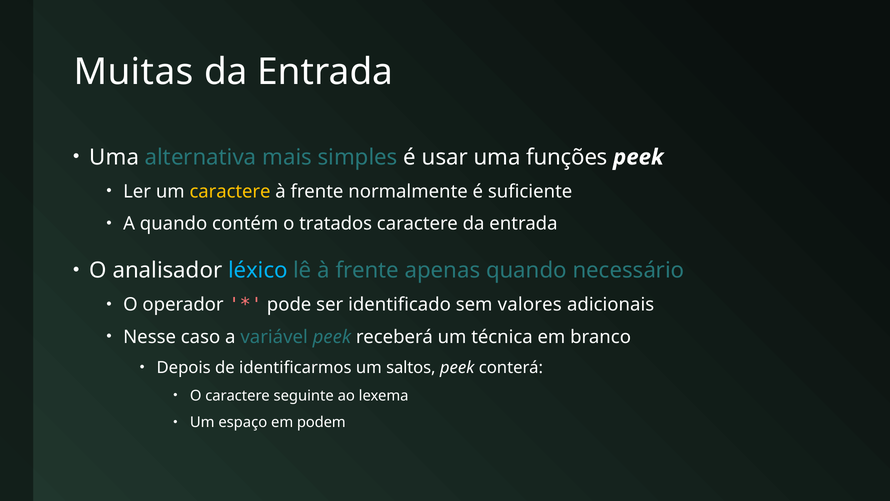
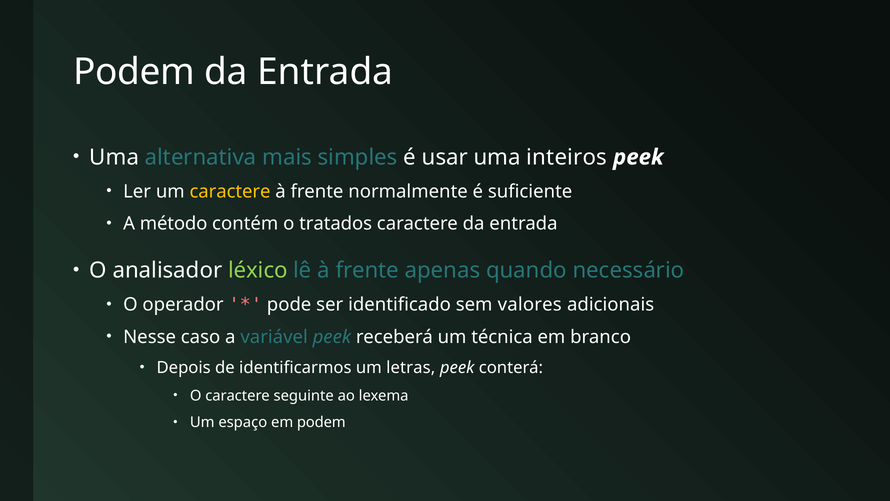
Muitas at (134, 72): Muitas -> Podem
funções: funções -> inteiros
A quando: quando -> método
léxico colour: light blue -> light green
saltos: saltos -> letras
